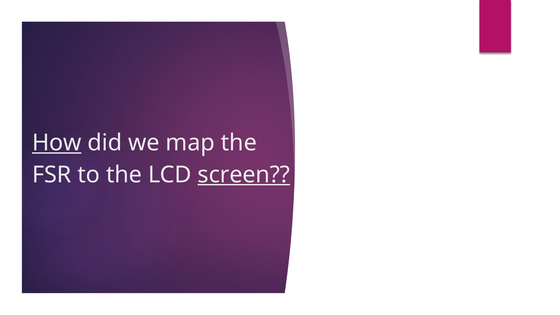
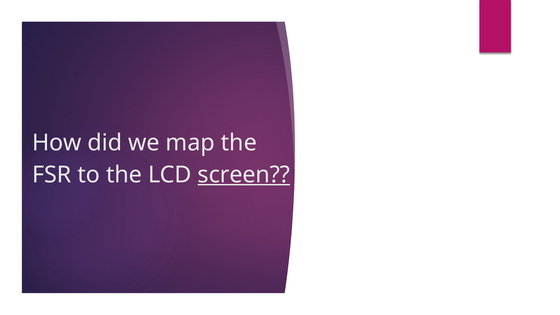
How underline: present -> none
